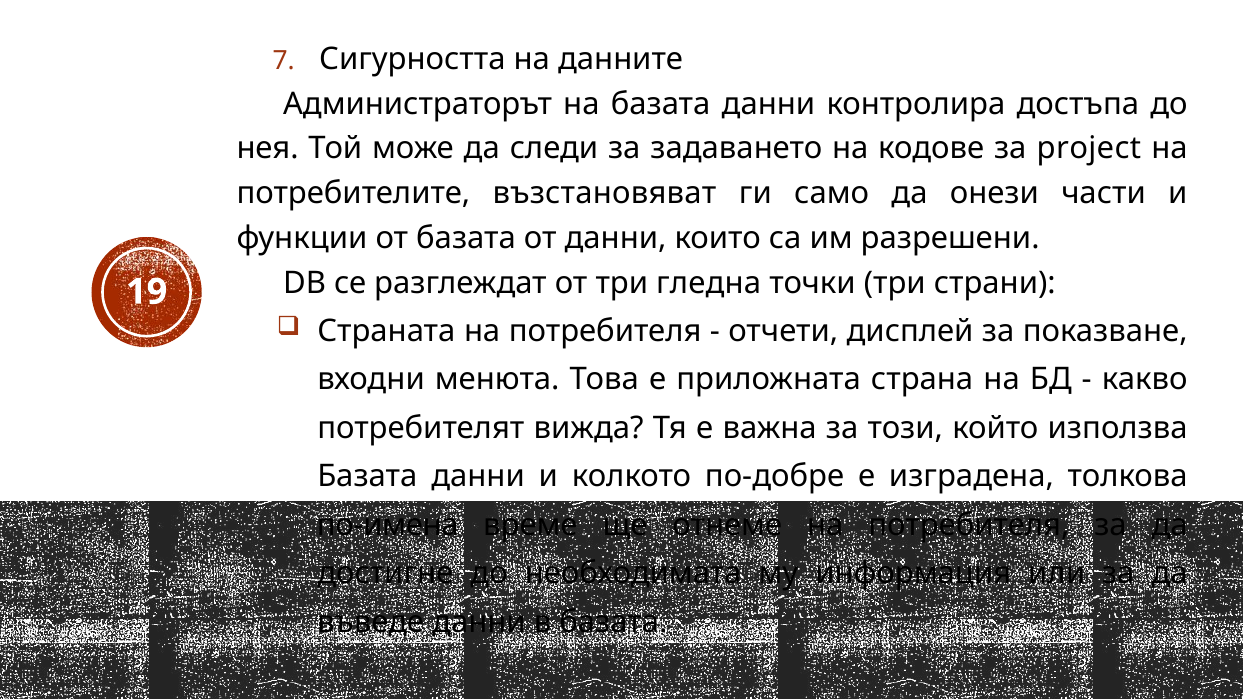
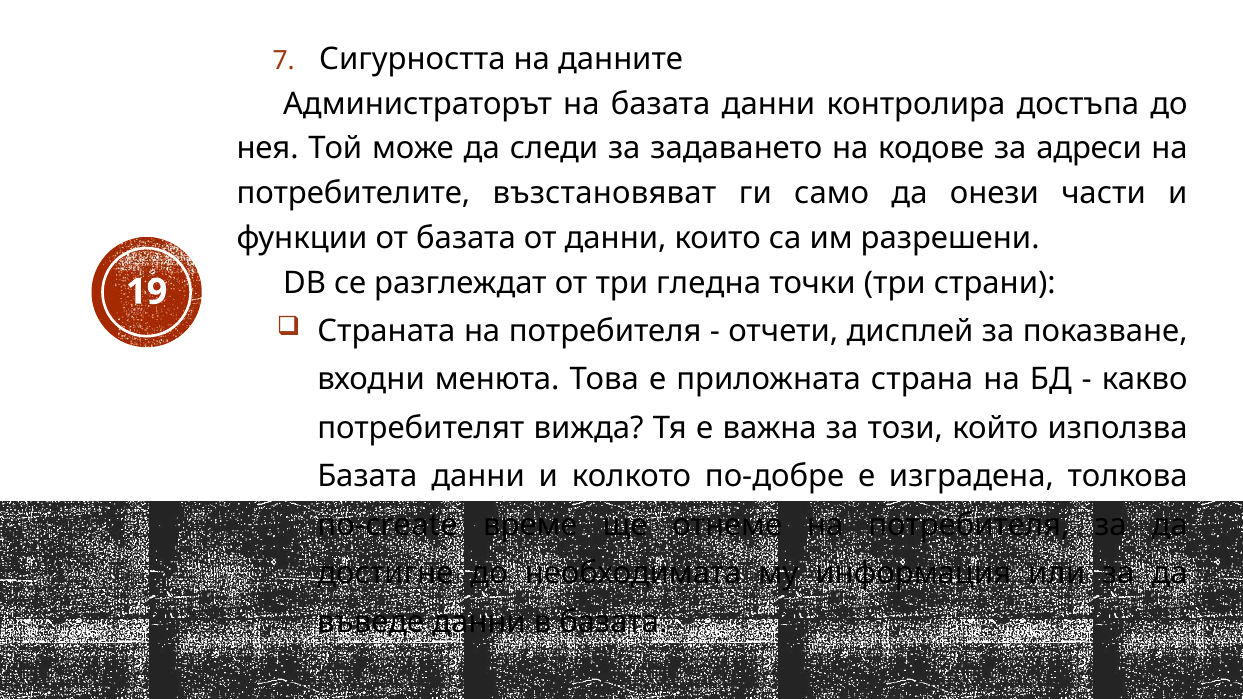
project: project -> адреси
по-имена: по-имена -> по-create
